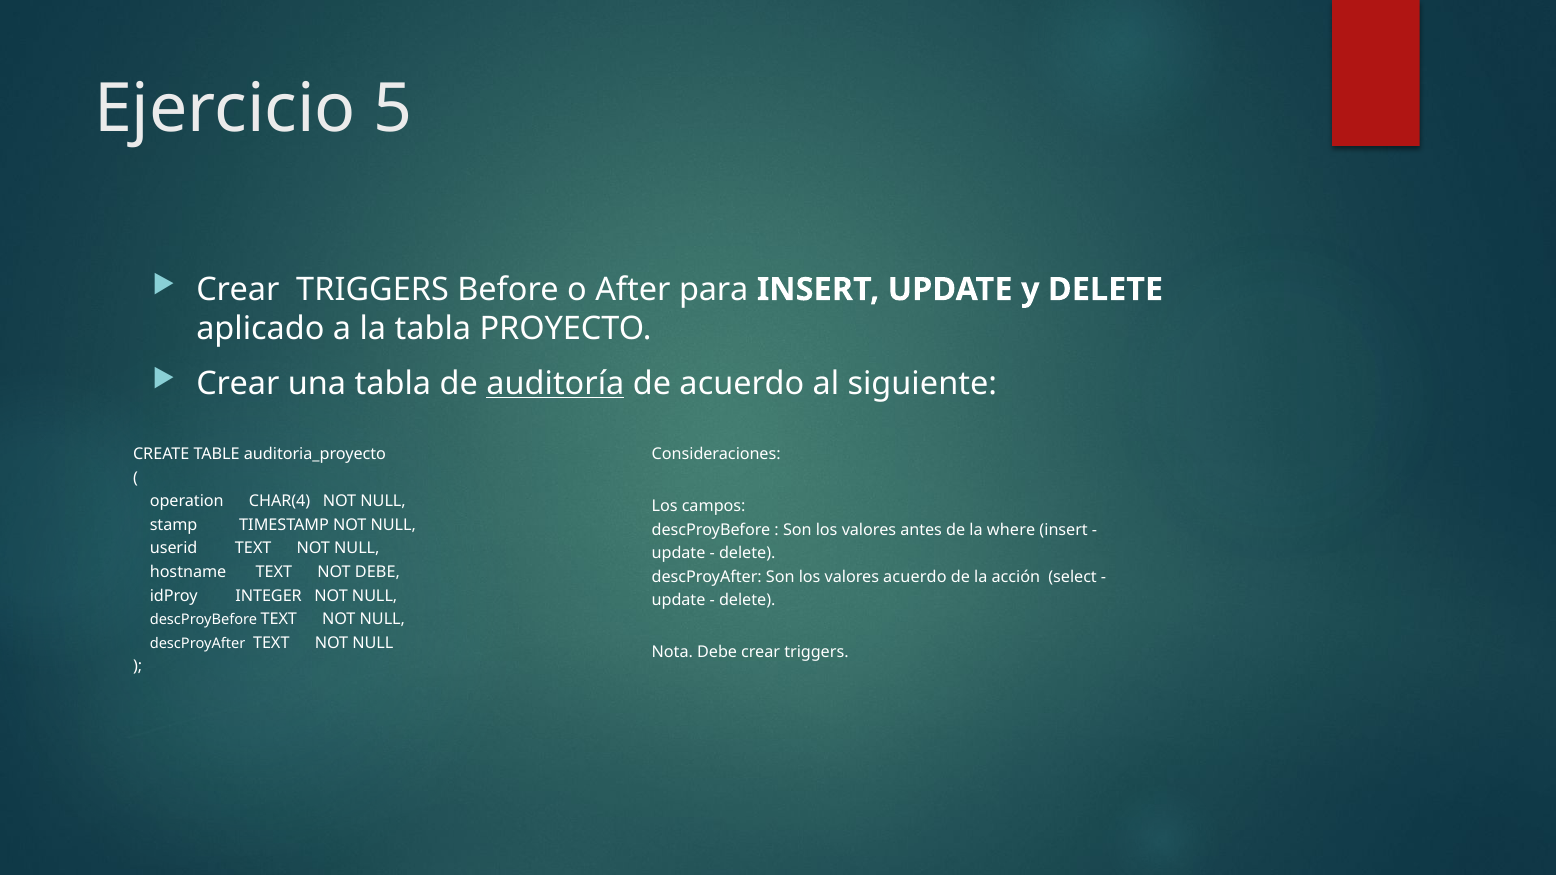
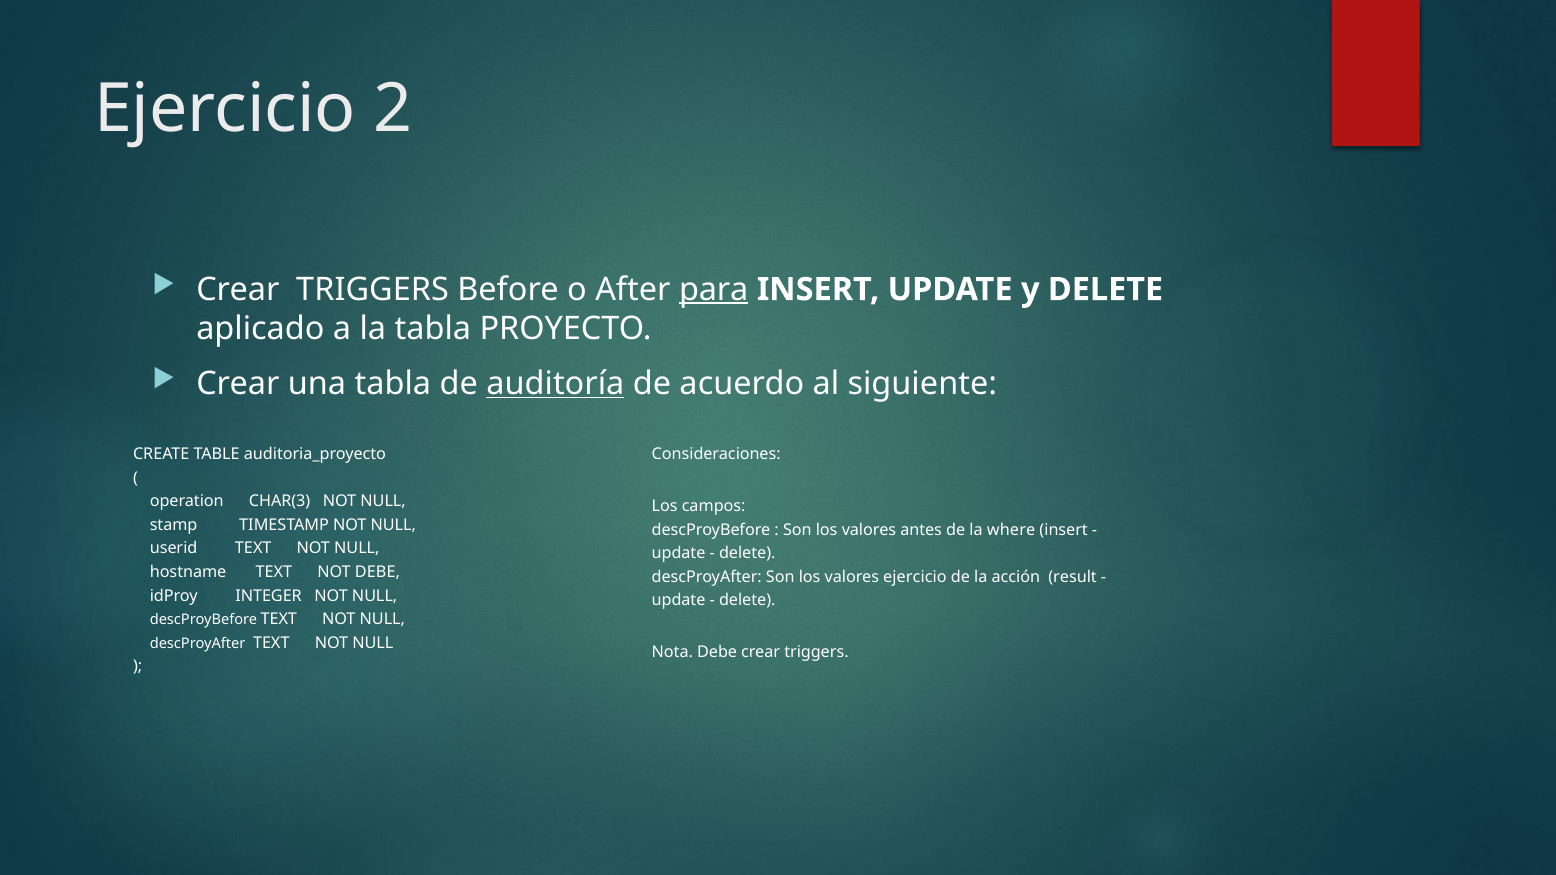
5: 5 -> 2
para underline: none -> present
CHAR(4: CHAR(4 -> CHAR(3
valores acuerdo: acuerdo -> ejercicio
select: select -> result
